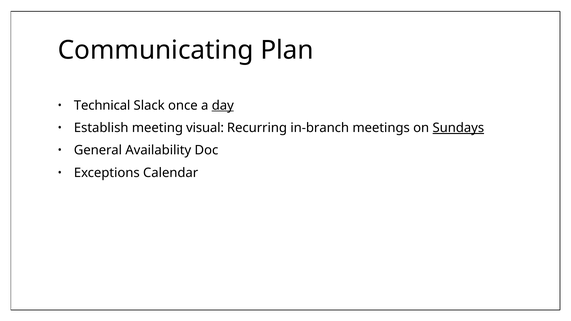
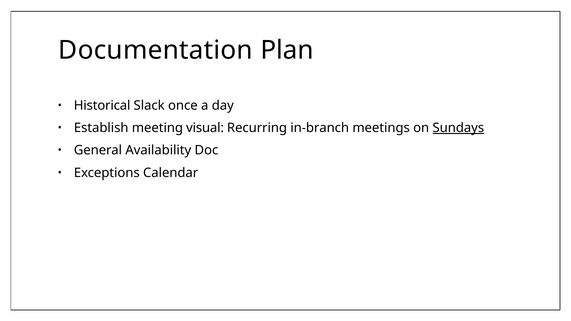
Communicating: Communicating -> Documentation
Technical: Technical -> Historical
day underline: present -> none
